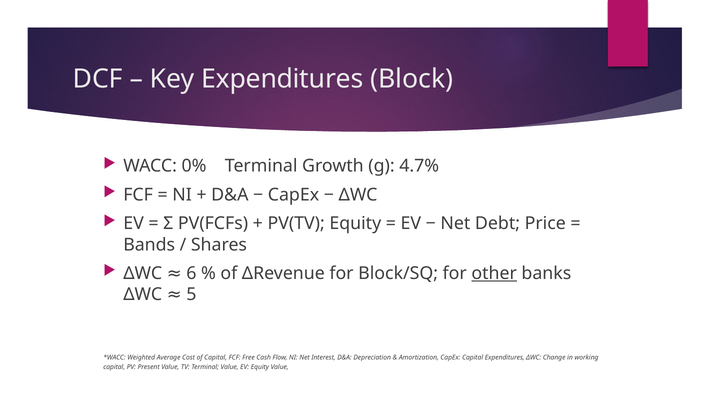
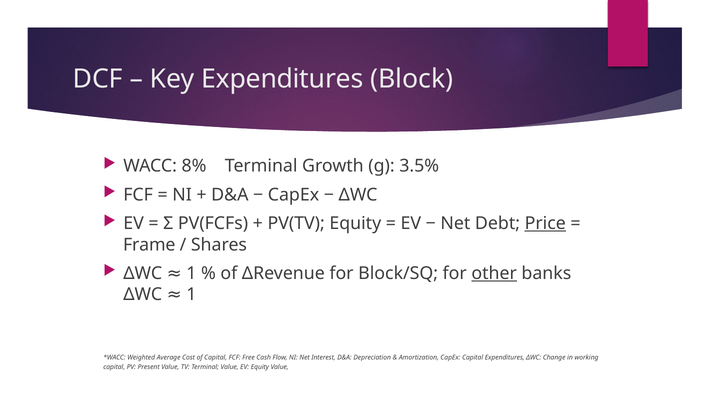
0%: 0% -> 8%
4.7%: 4.7% -> 3.5%
Price underline: none -> present
Bands: Bands -> Frame
6 at (191, 274): 6 -> 1
5 at (191, 295): 5 -> 1
